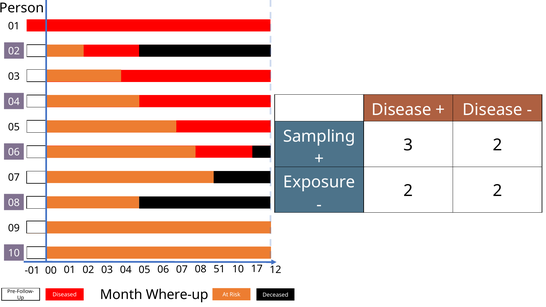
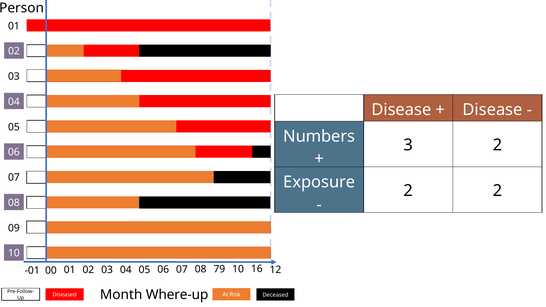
Sampling: Sampling -> Numbers
51: 51 -> 79
17: 17 -> 16
